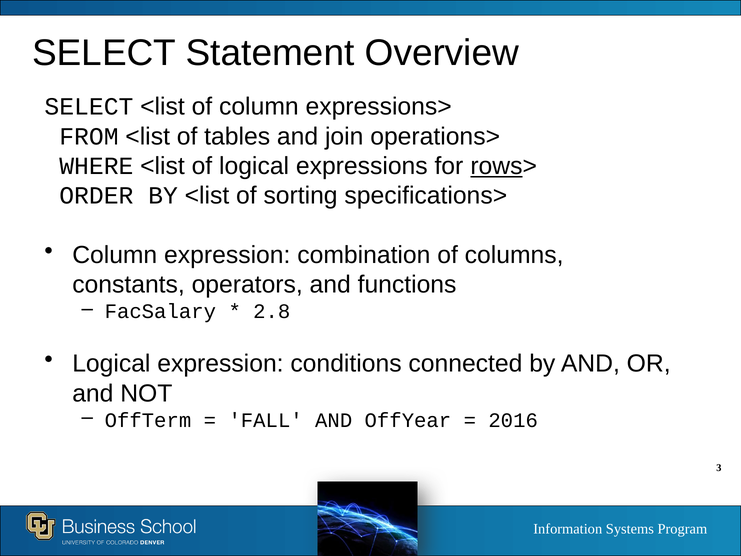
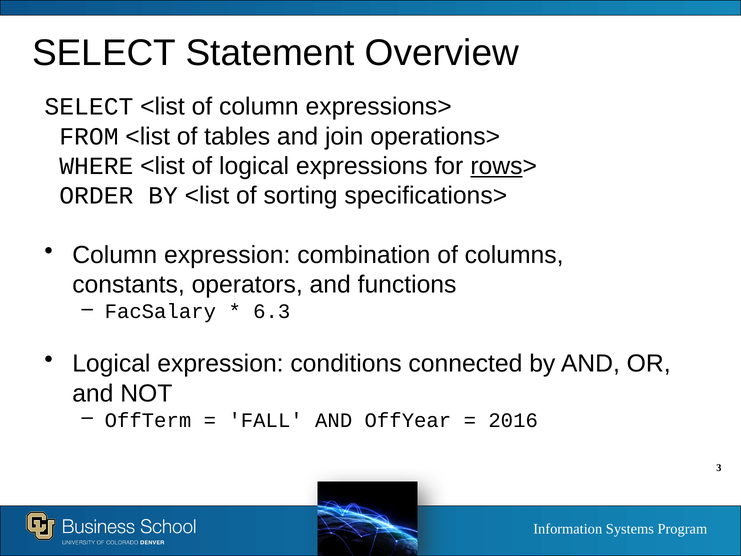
2.8: 2.8 -> 6.3
